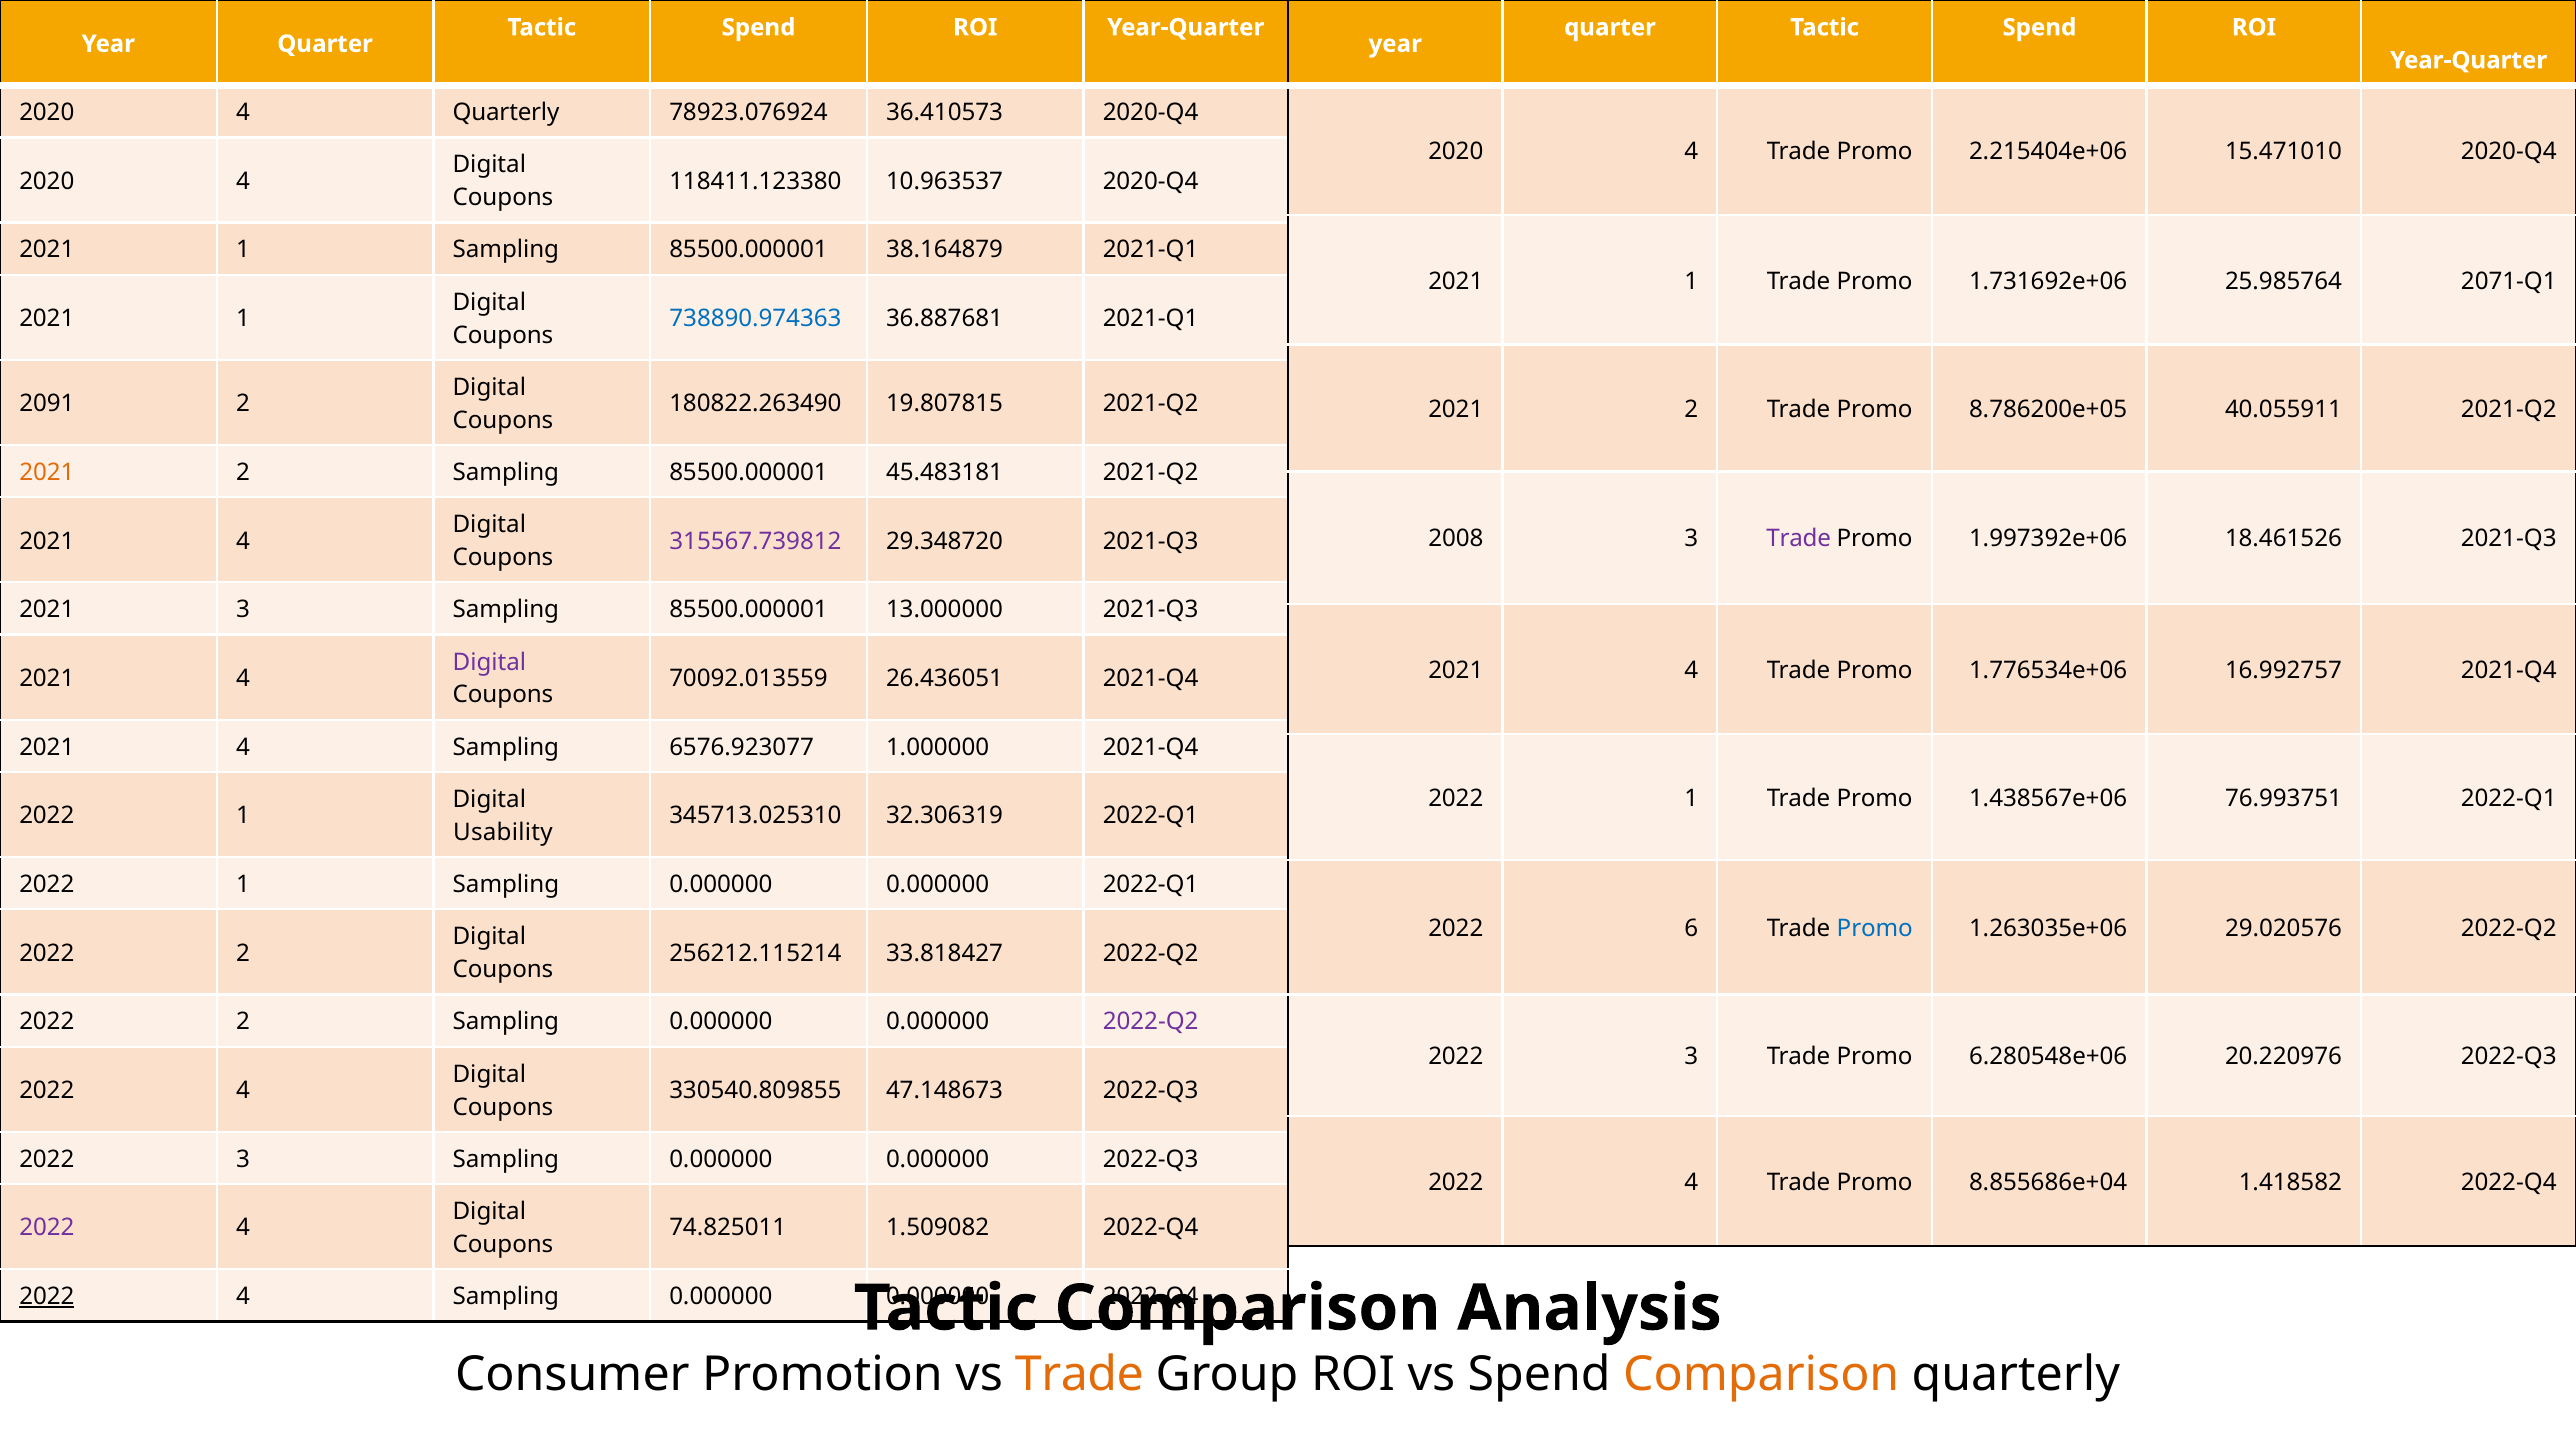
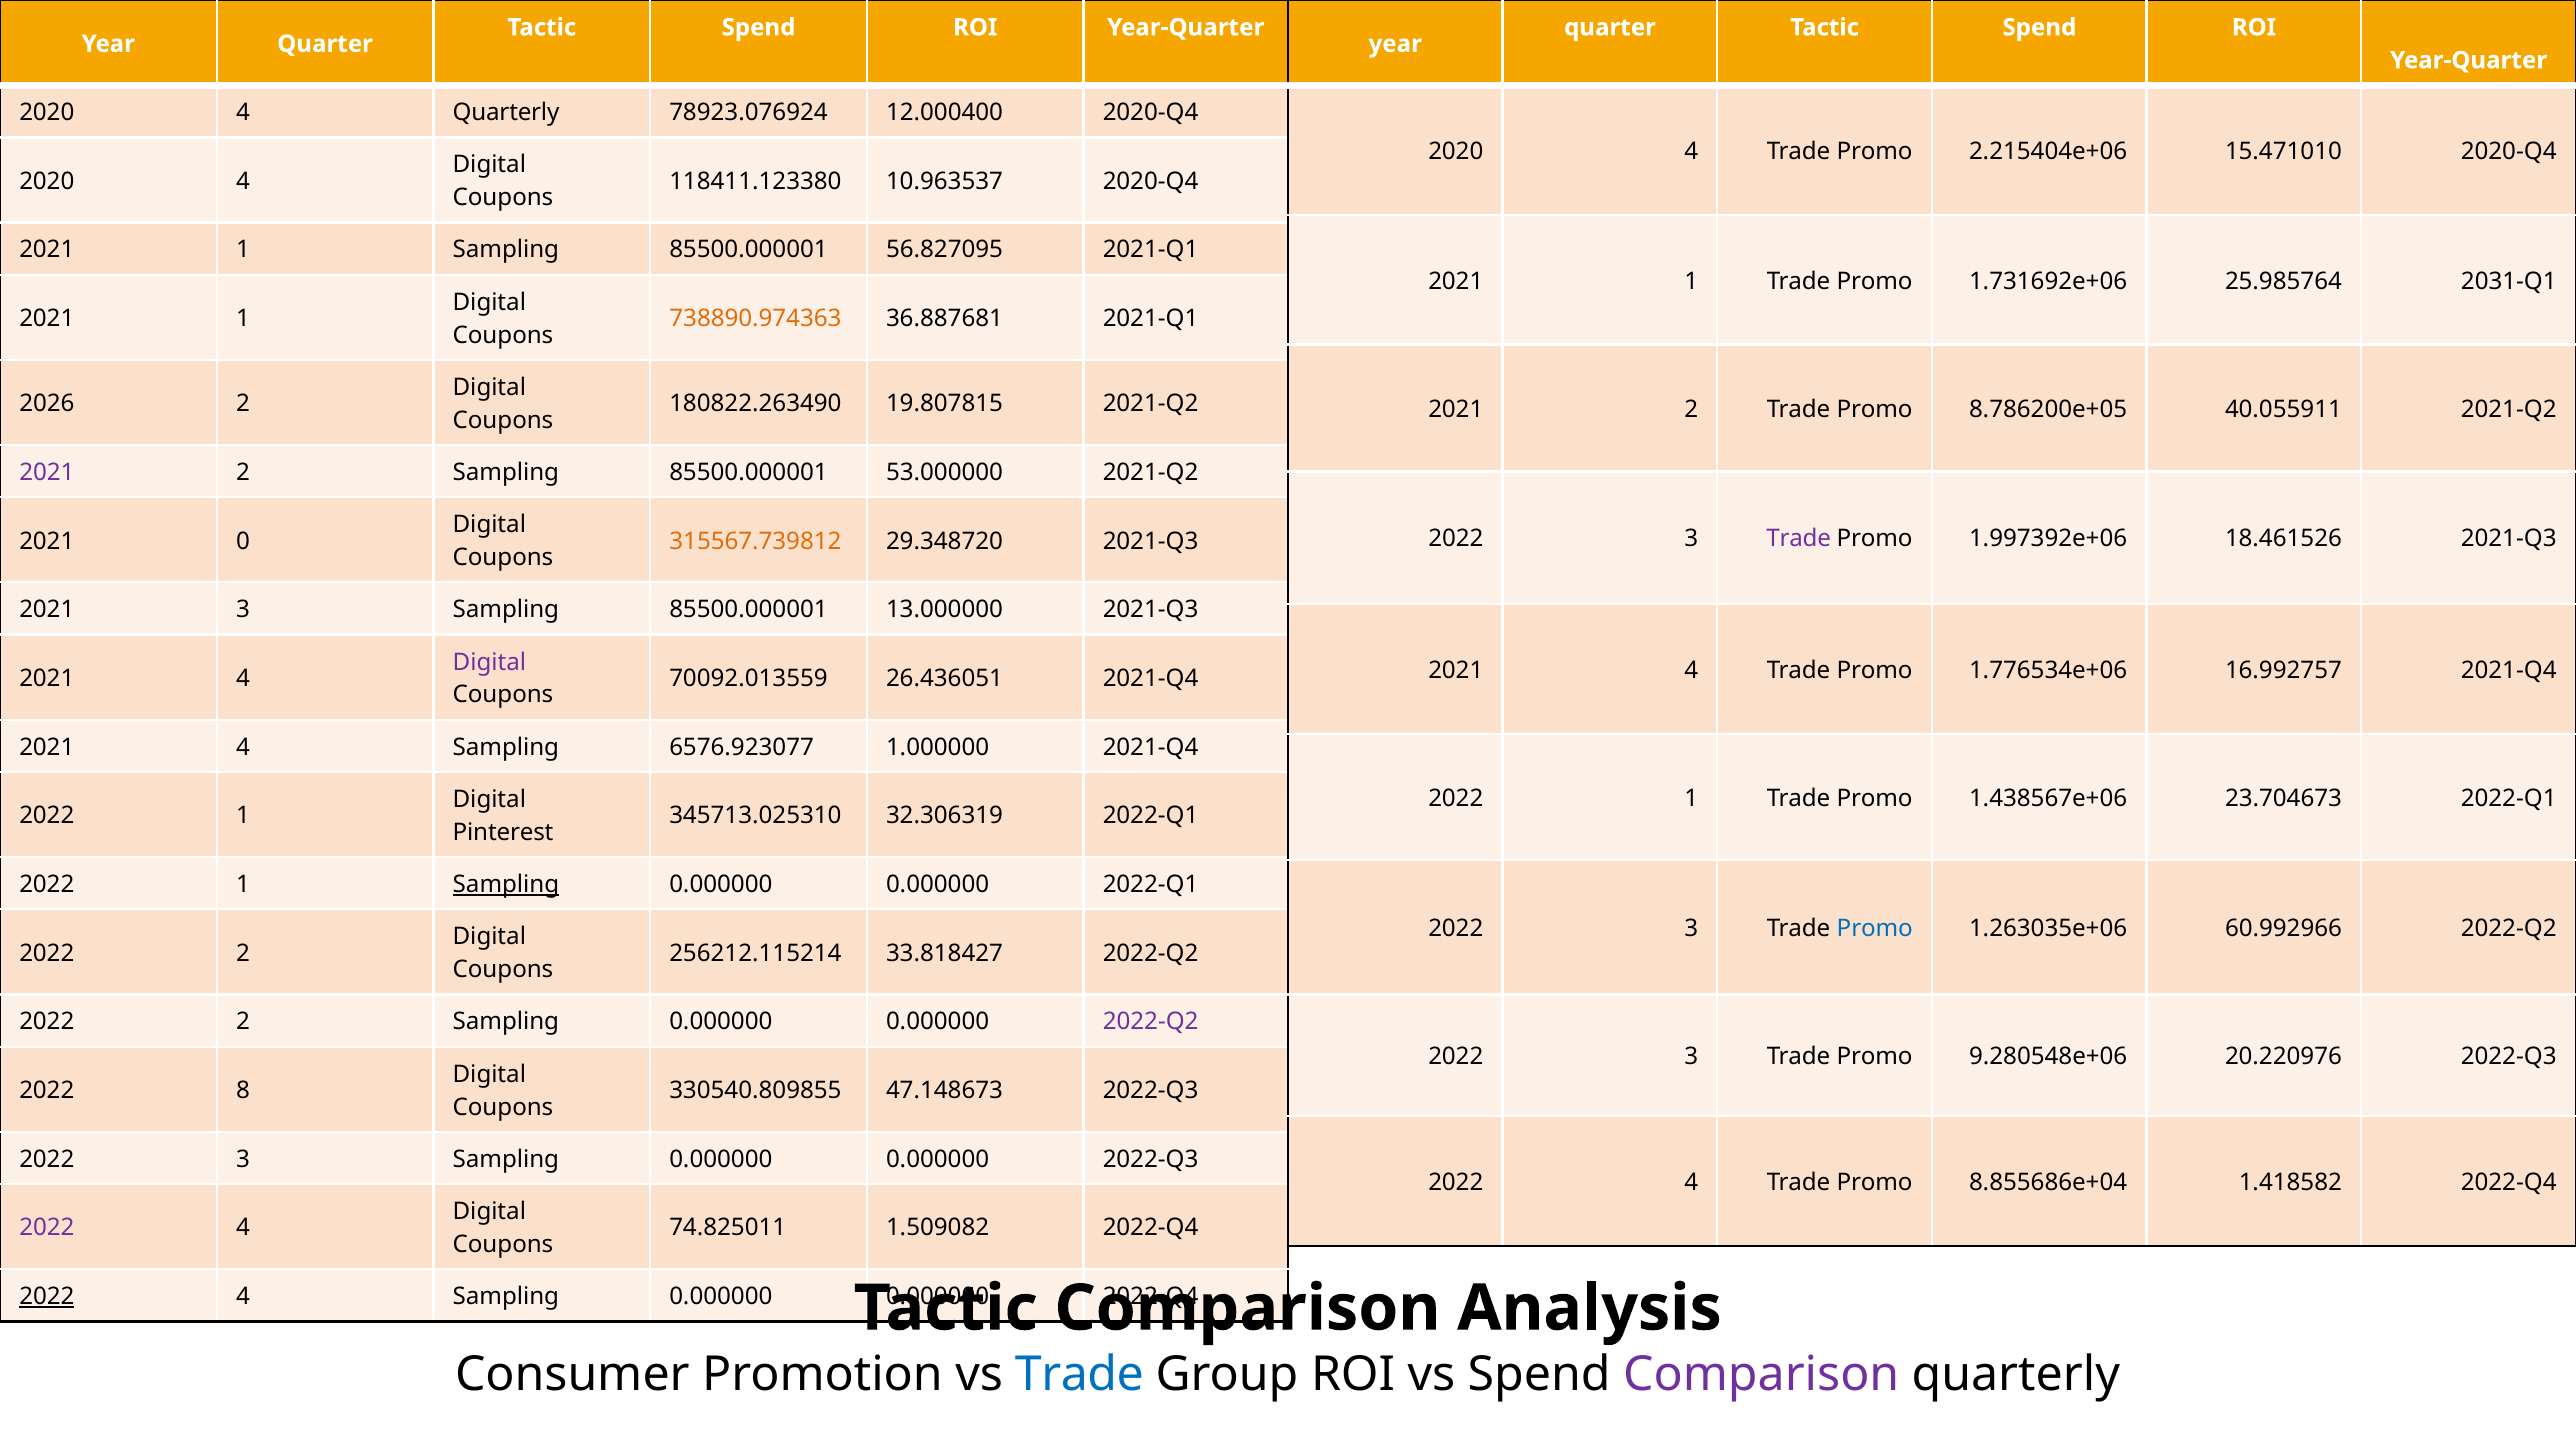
36.410573: 36.410573 -> 12.000400
38.164879: 38.164879 -> 56.827095
2071-Q1: 2071-Q1 -> 2031-Q1
738890.974363 colour: blue -> orange
2091: 2091 -> 2026
2021 at (47, 472) colour: orange -> purple
45.483181: 45.483181 -> 53.000000
2008 at (1456, 539): 2008 -> 2022
4 at (243, 541): 4 -> 0
315567.739812 colour: purple -> orange
76.993751: 76.993751 -> 23.704673
Usability: Usability -> Pinterest
Sampling at (506, 885) underline: none -> present
6 at (1691, 929): 6 -> 3
29.020576: 29.020576 -> 60.992966
6.280548e+06: 6.280548e+06 -> 9.280548e+06
4 at (243, 1091): 4 -> 8
Trade at (1079, 1375) colour: orange -> blue
Comparison at (1761, 1375) colour: orange -> purple
